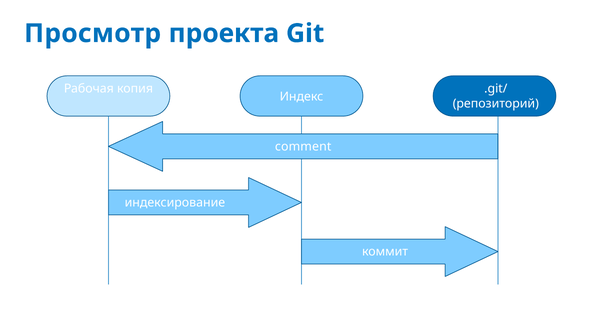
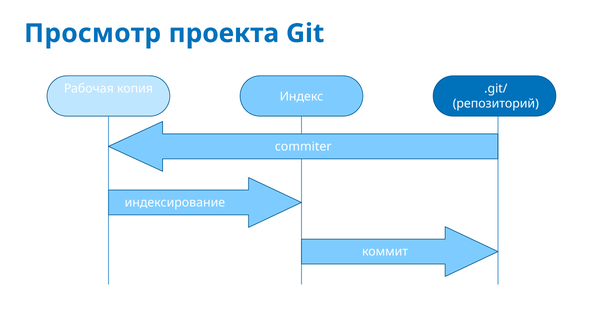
comment: comment -> commiter
